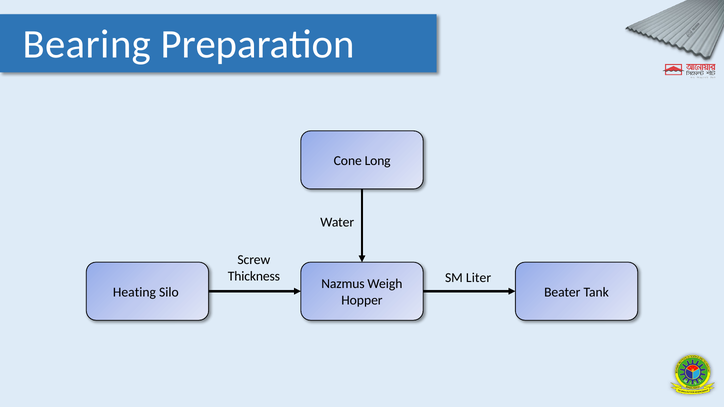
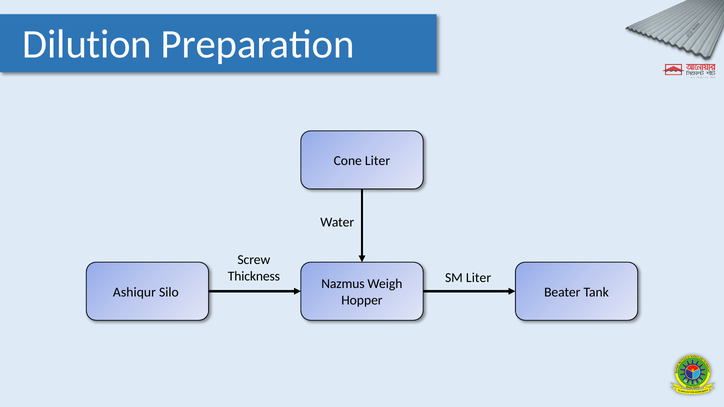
Bearing: Bearing -> Dilution
Cone Long: Long -> Liter
Heating: Heating -> Ashiqur
